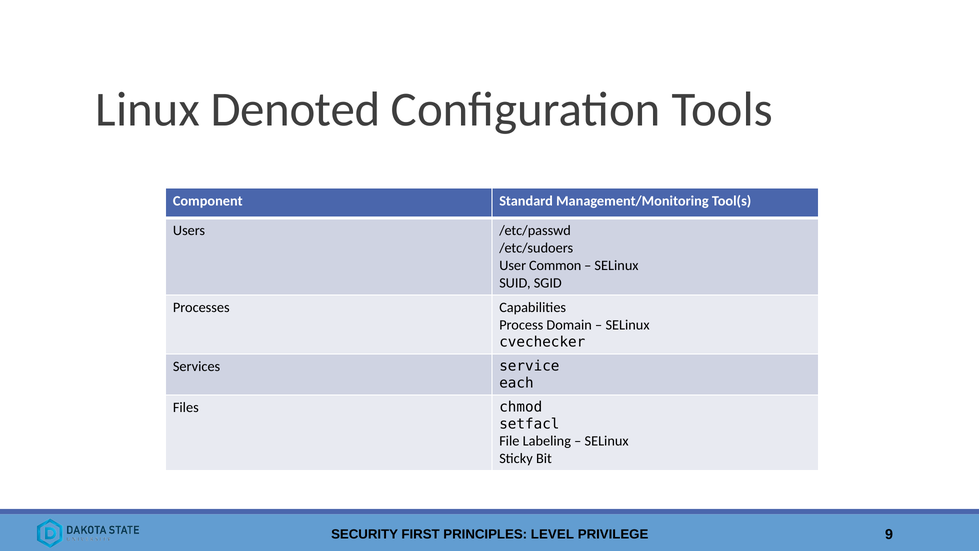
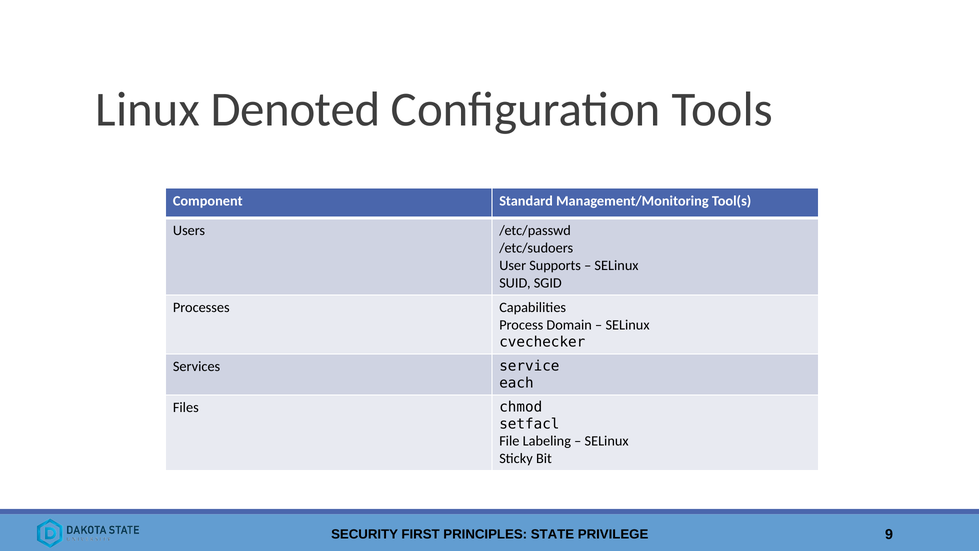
Common: Common -> Supports
LEVEL: LEVEL -> STATE
